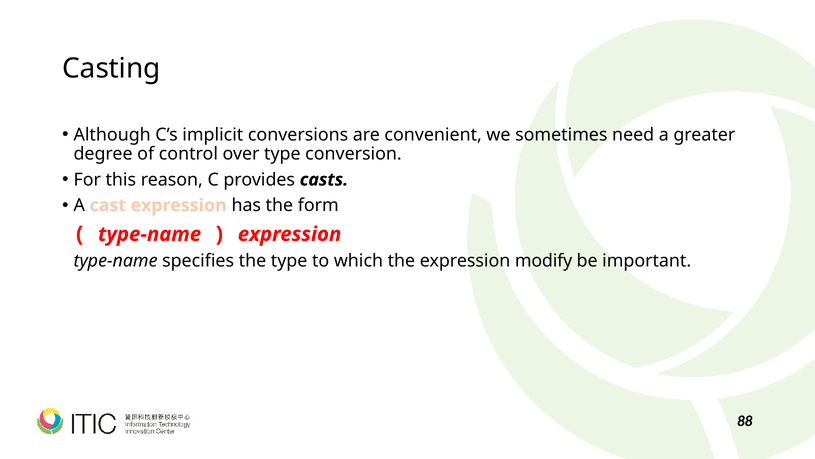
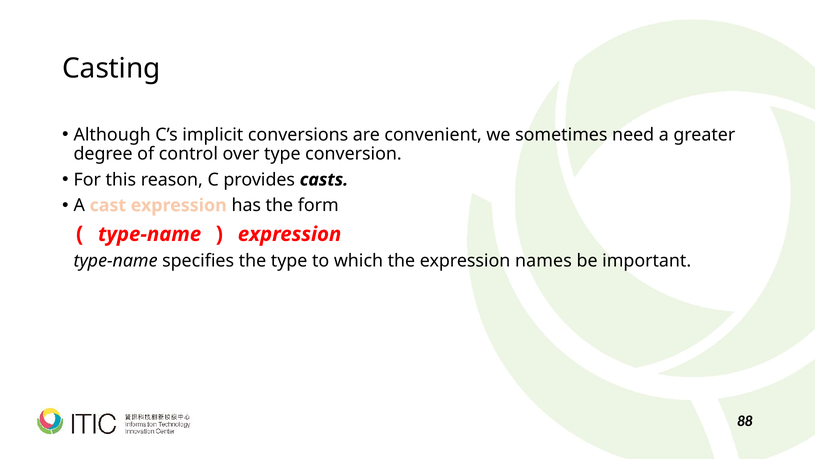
modify: modify -> names
